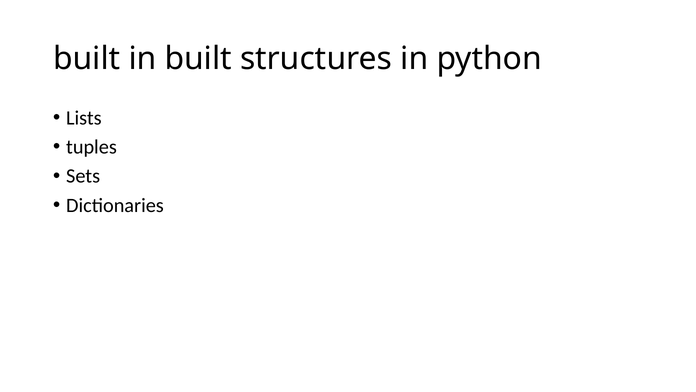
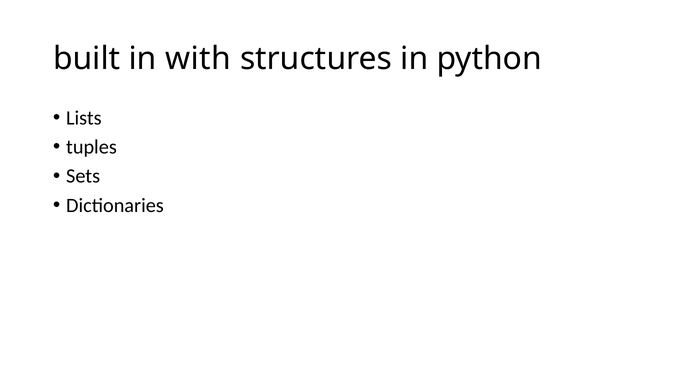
in built: built -> with
